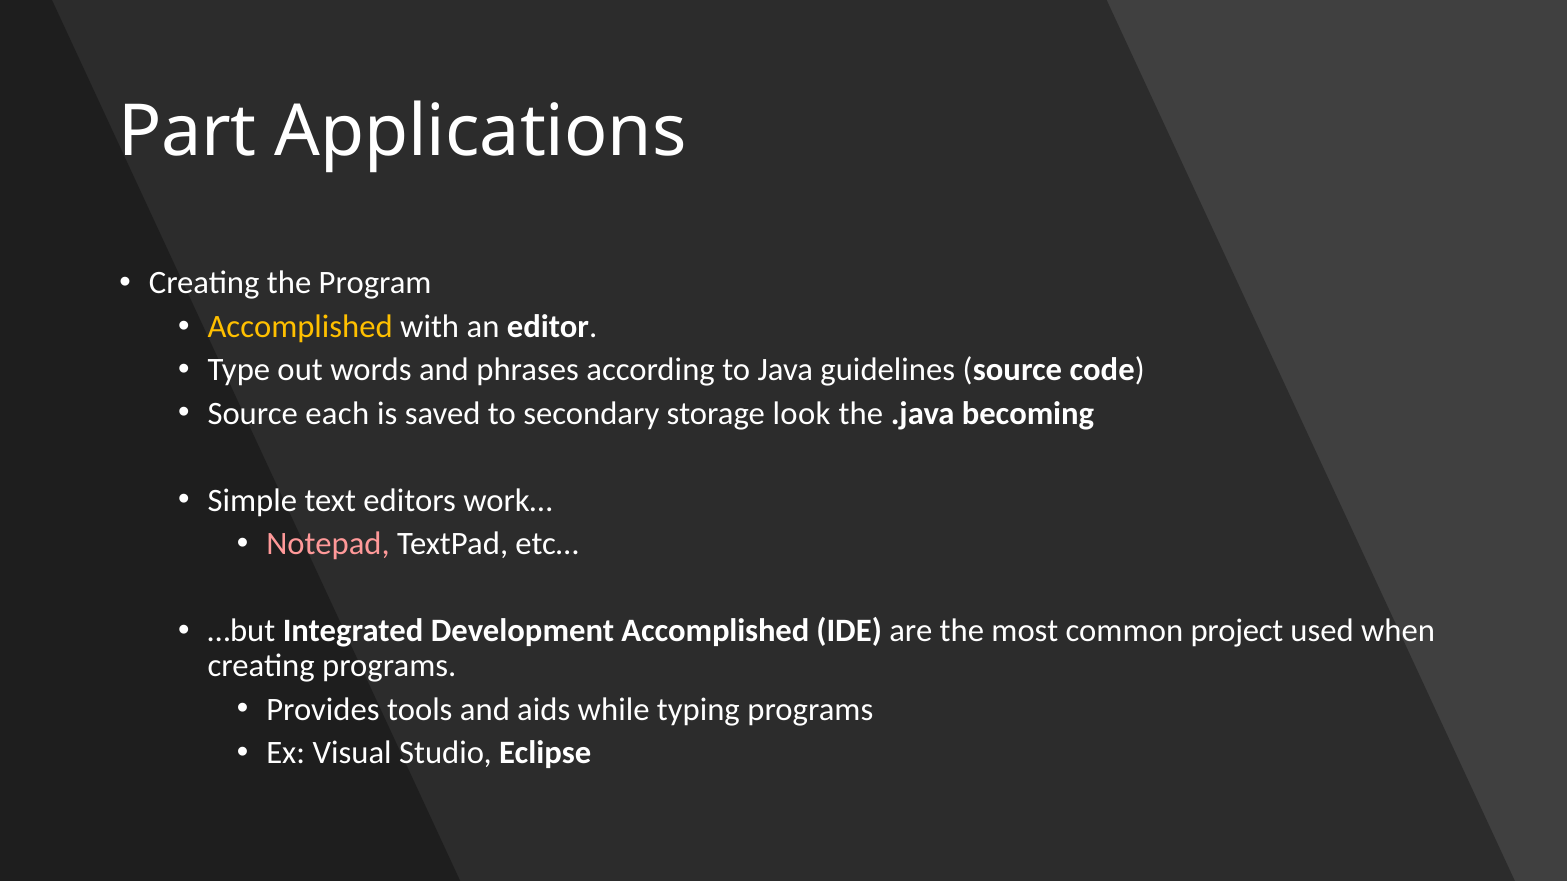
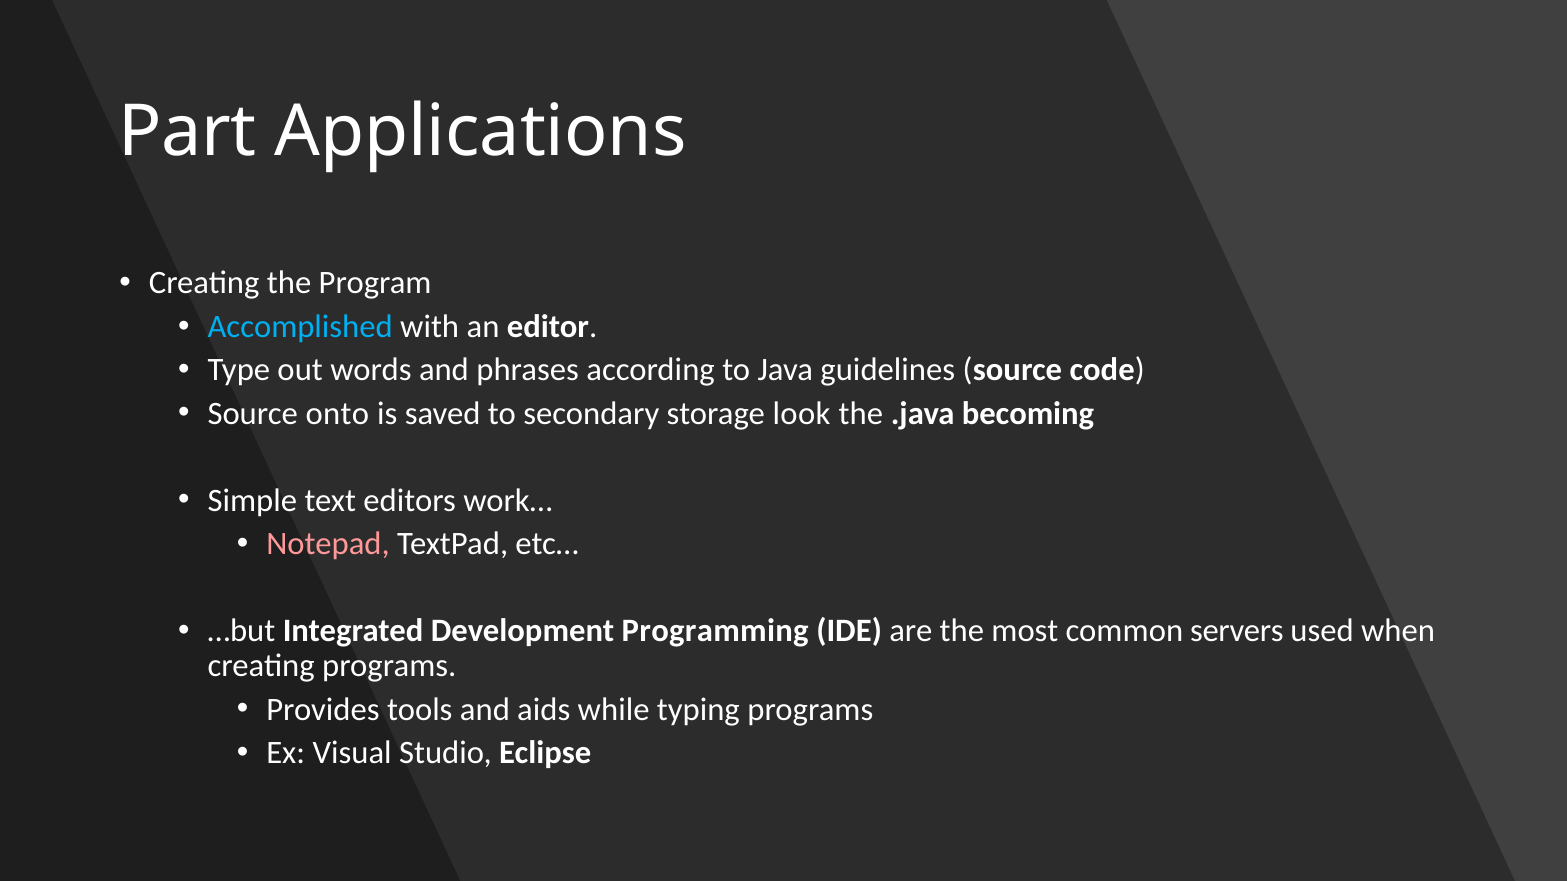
Accomplished at (300, 327) colour: yellow -> light blue
each: each -> onto
Development Accomplished: Accomplished -> Programming
project: project -> servers
